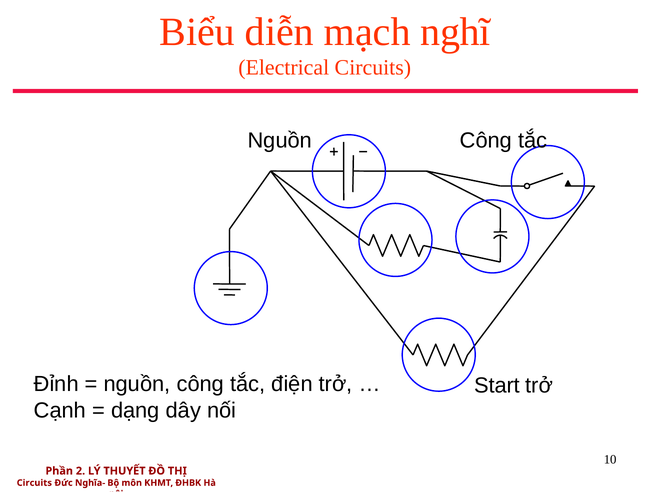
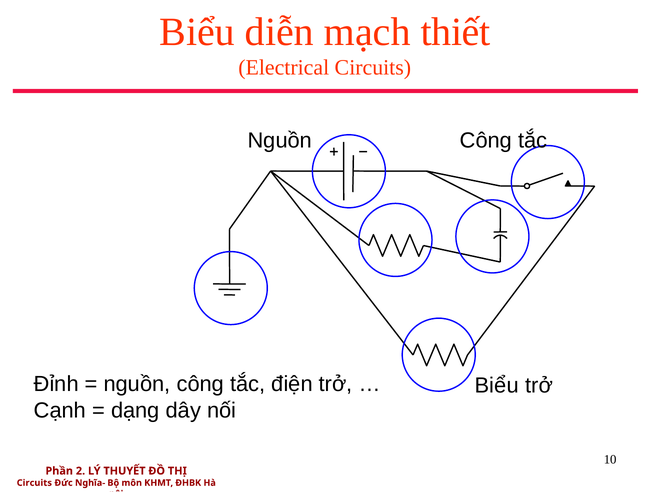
nghĩ: nghĩ -> thiết
Start at (497, 385): Start -> Biểu
